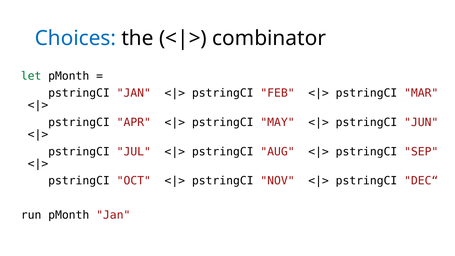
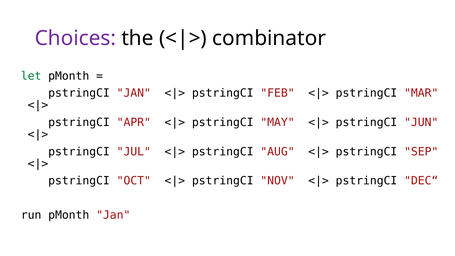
Choices colour: blue -> purple
